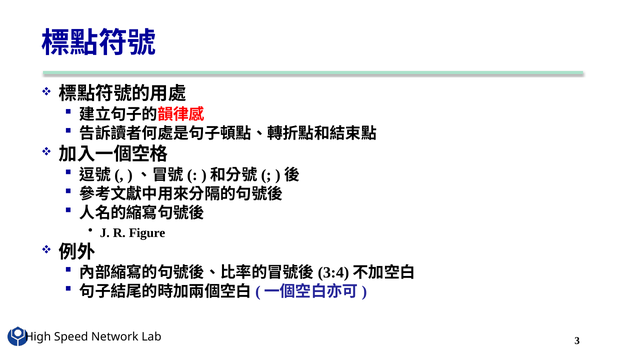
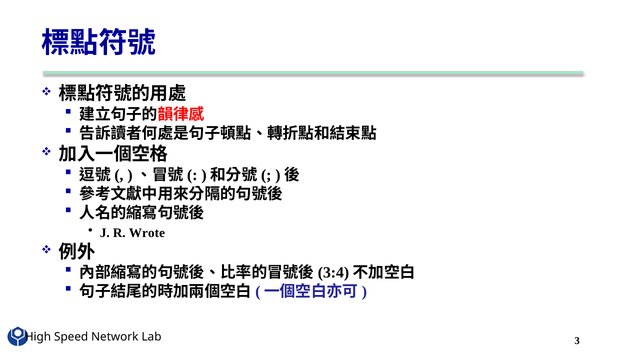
Figure: Figure -> Wrote
